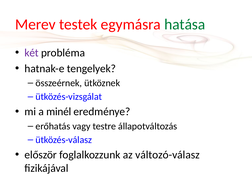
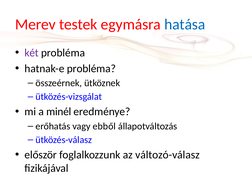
hatása colour: green -> blue
hatnak-e tengelyek: tengelyek -> probléma
testre: testre -> ebből
